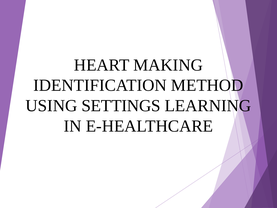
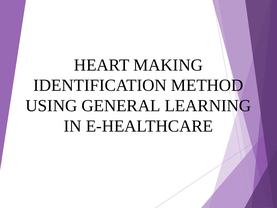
SETTINGS: SETTINGS -> GENERAL
